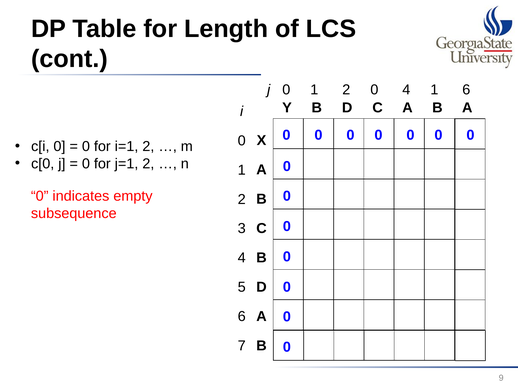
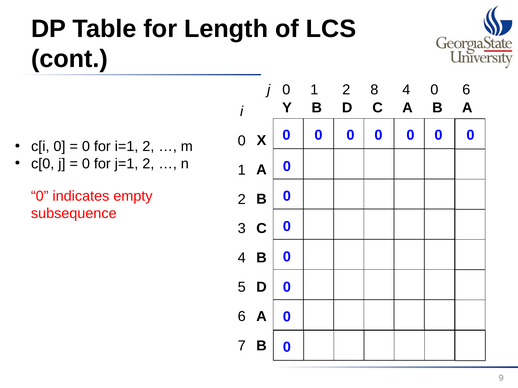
2 0: 0 -> 8
4 1: 1 -> 0
